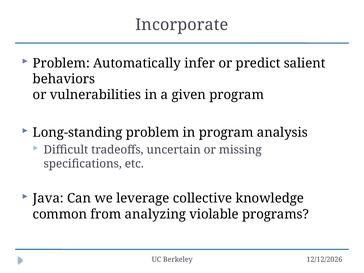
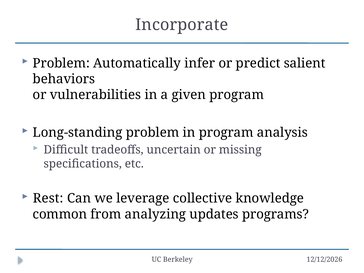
Java: Java -> Rest
violable: violable -> updates
